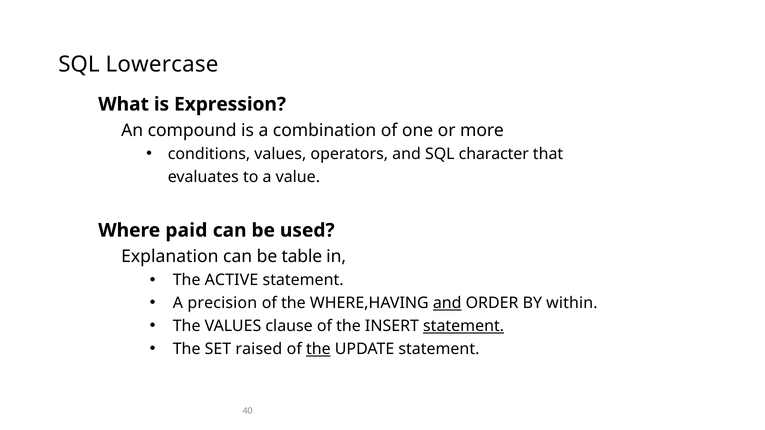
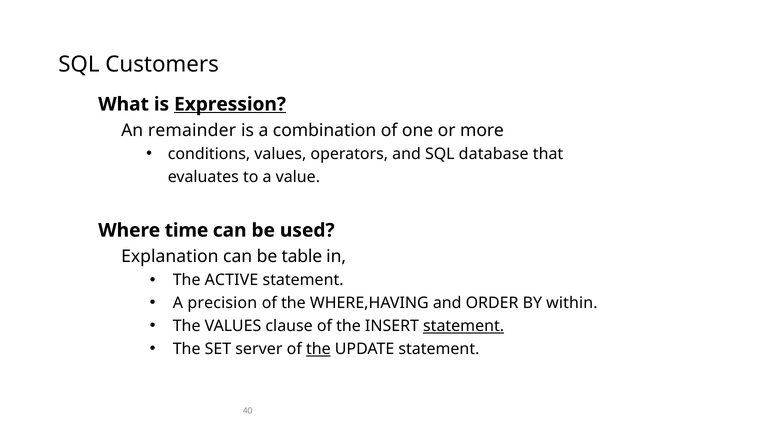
Lowercase: Lowercase -> Customers
Expression underline: none -> present
compound: compound -> remainder
character: character -> database
paid: paid -> time
and at (447, 303) underline: present -> none
raised: raised -> server
